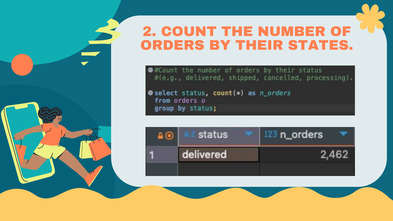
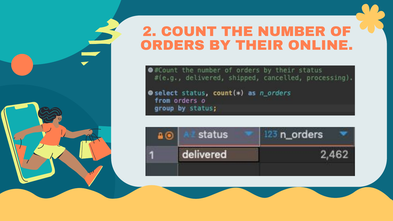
STATES: STATES -> ONLINE
